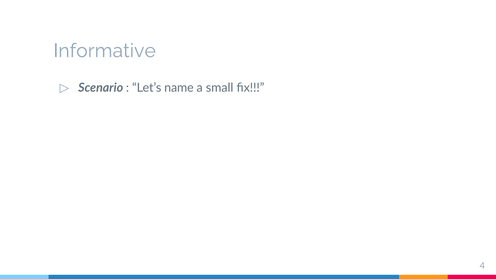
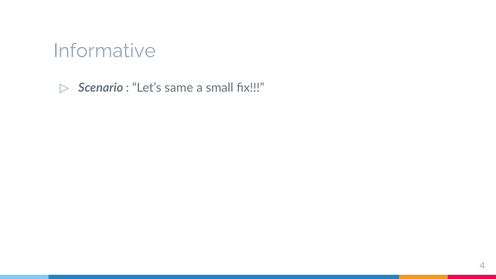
name: name -> same
